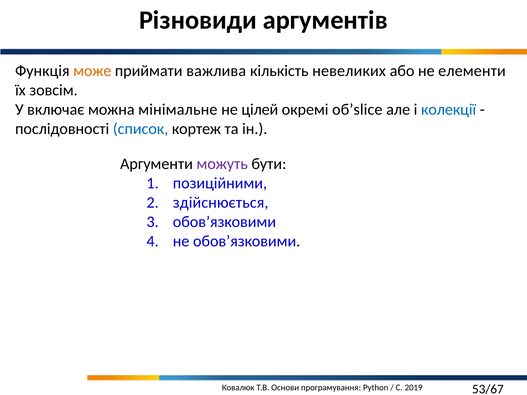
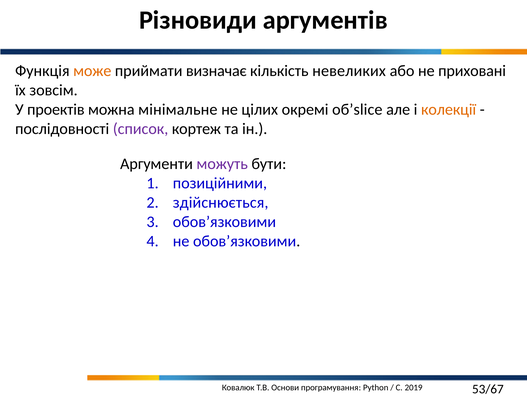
важлива: важлива -> визначає
елементи: елементи -> приховані
включає: включає -> проектів
цілей: цілей -> цілих
колекції colour: blue -> orange
список colour: blue -> purple
